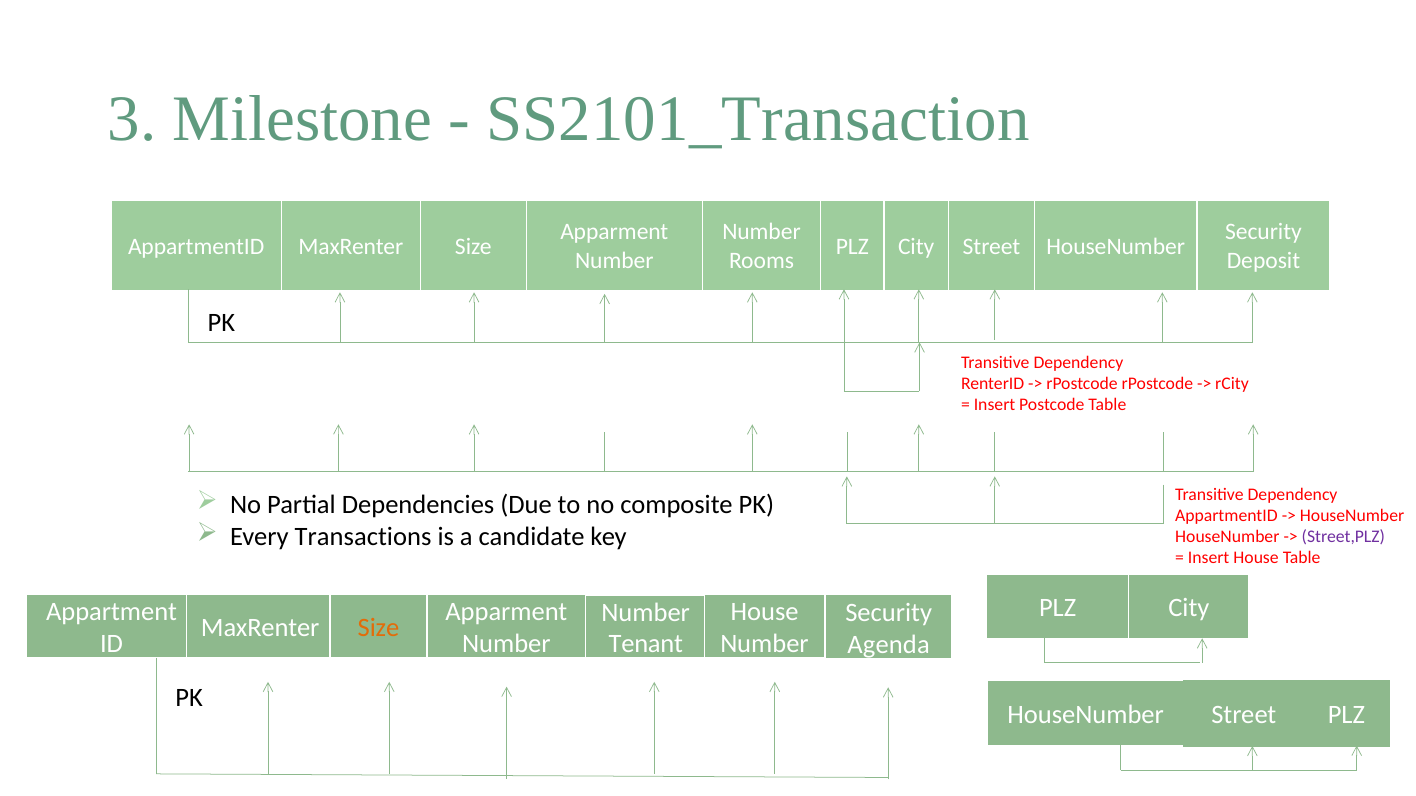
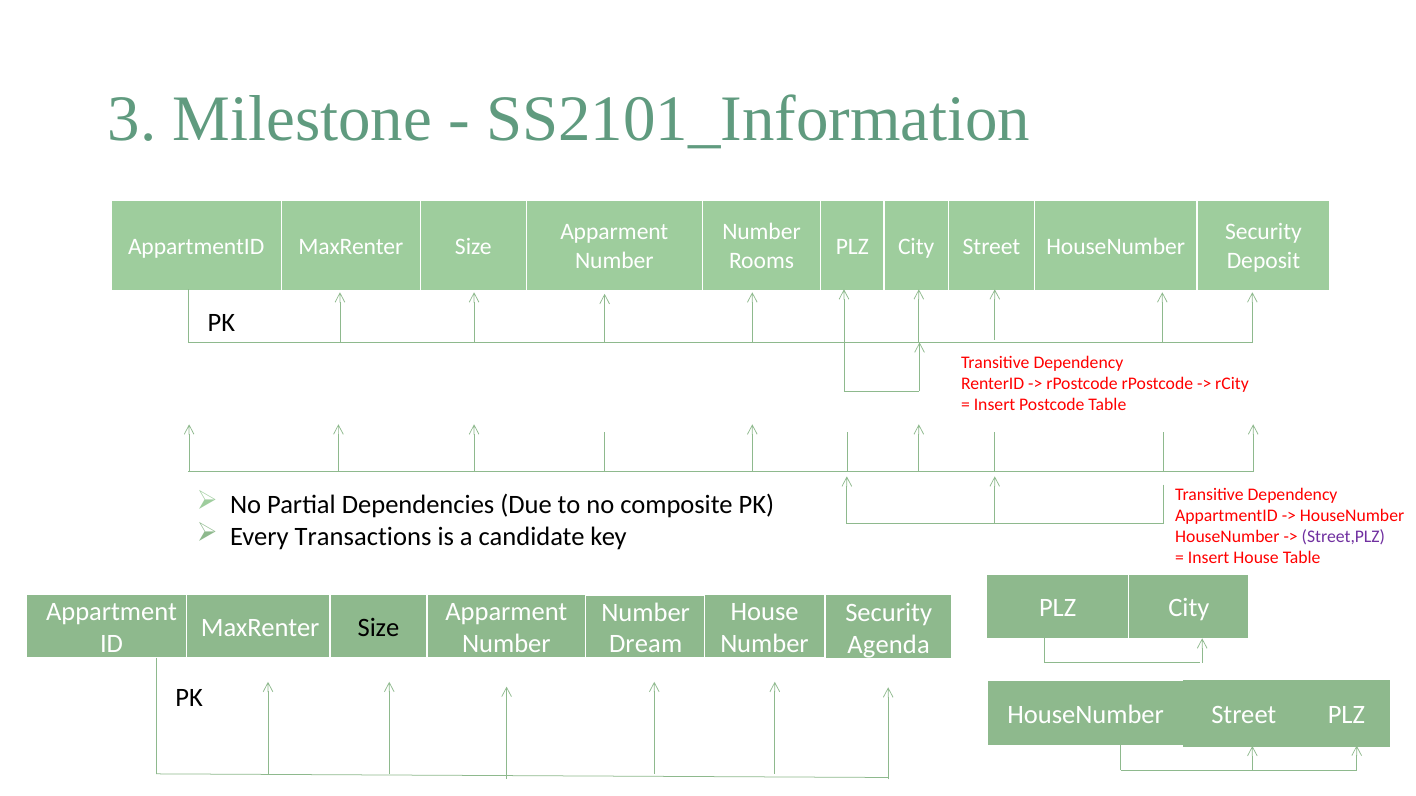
SS2101_Transaction: SS2101_Transaction -> SS2101_Information
Size at (378, 628) colour: orange -> black
Tenant: Tenant -> Dream
